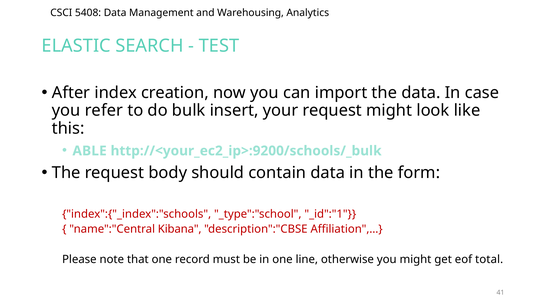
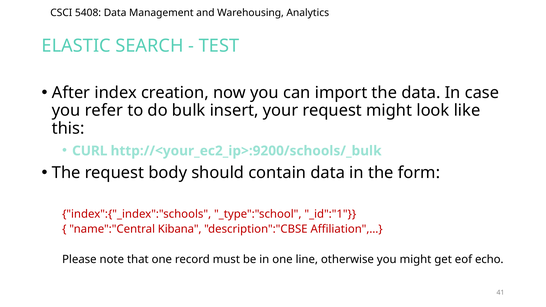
ABLE: ABLE -> CURL
total: total -> echo
